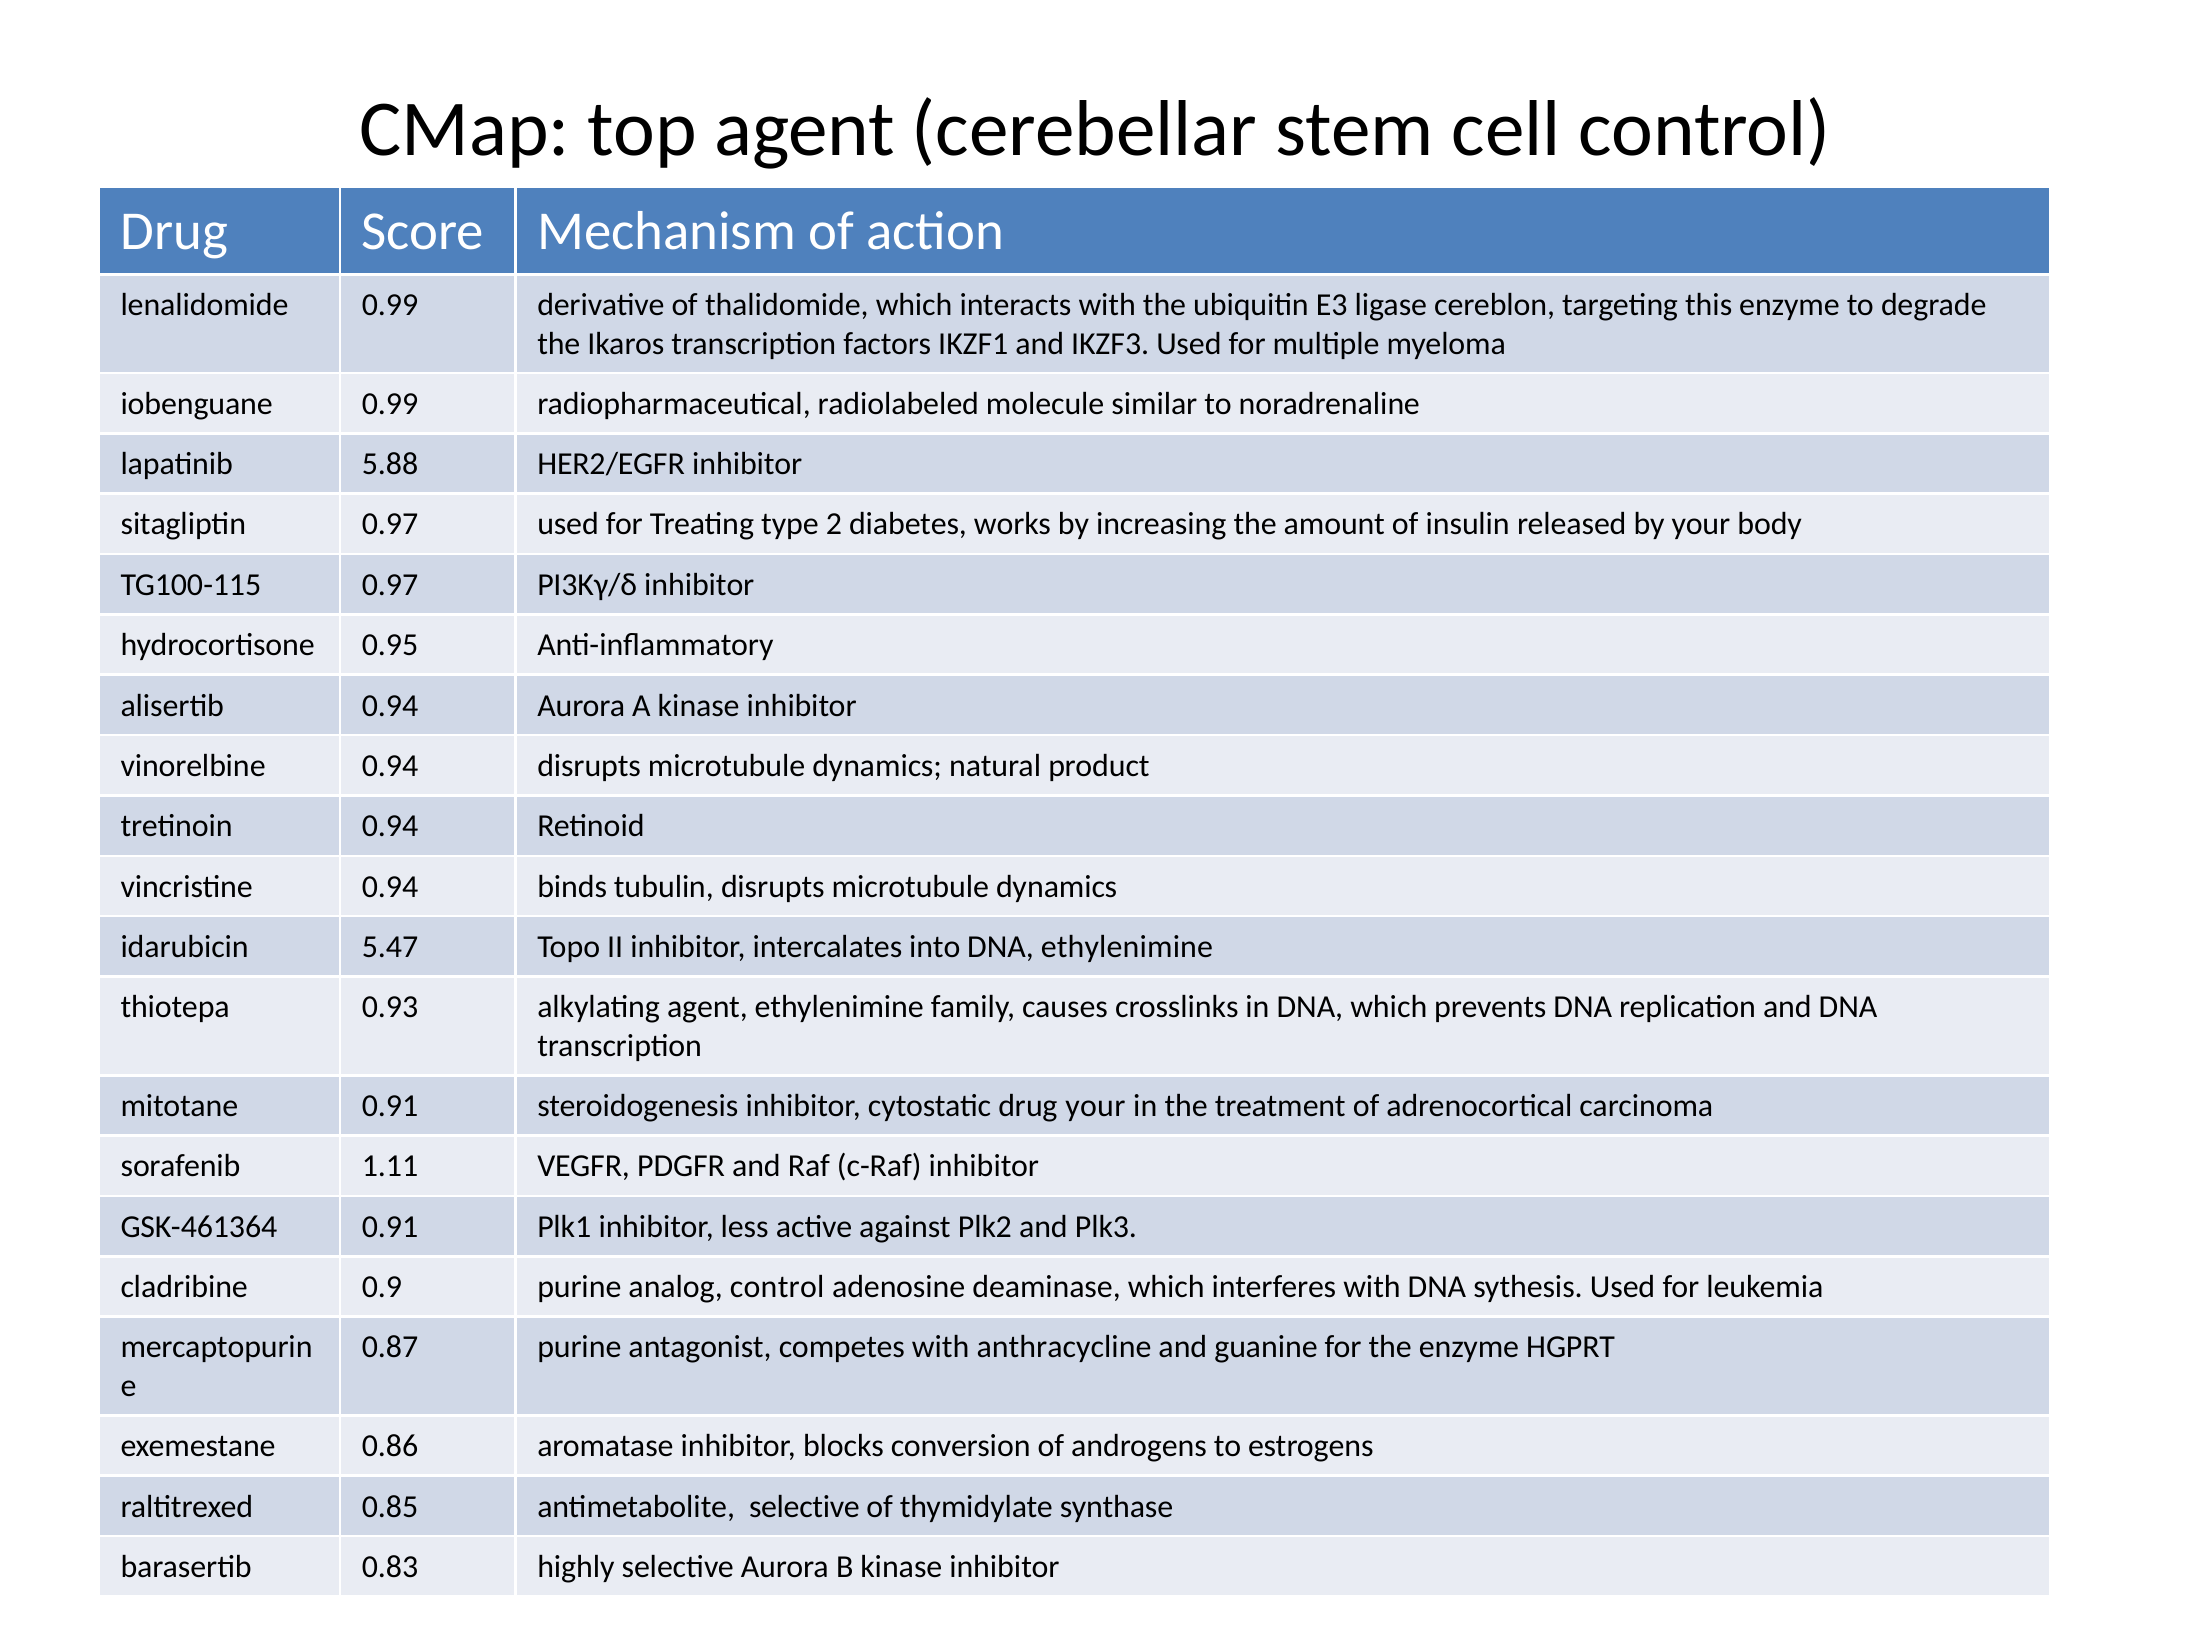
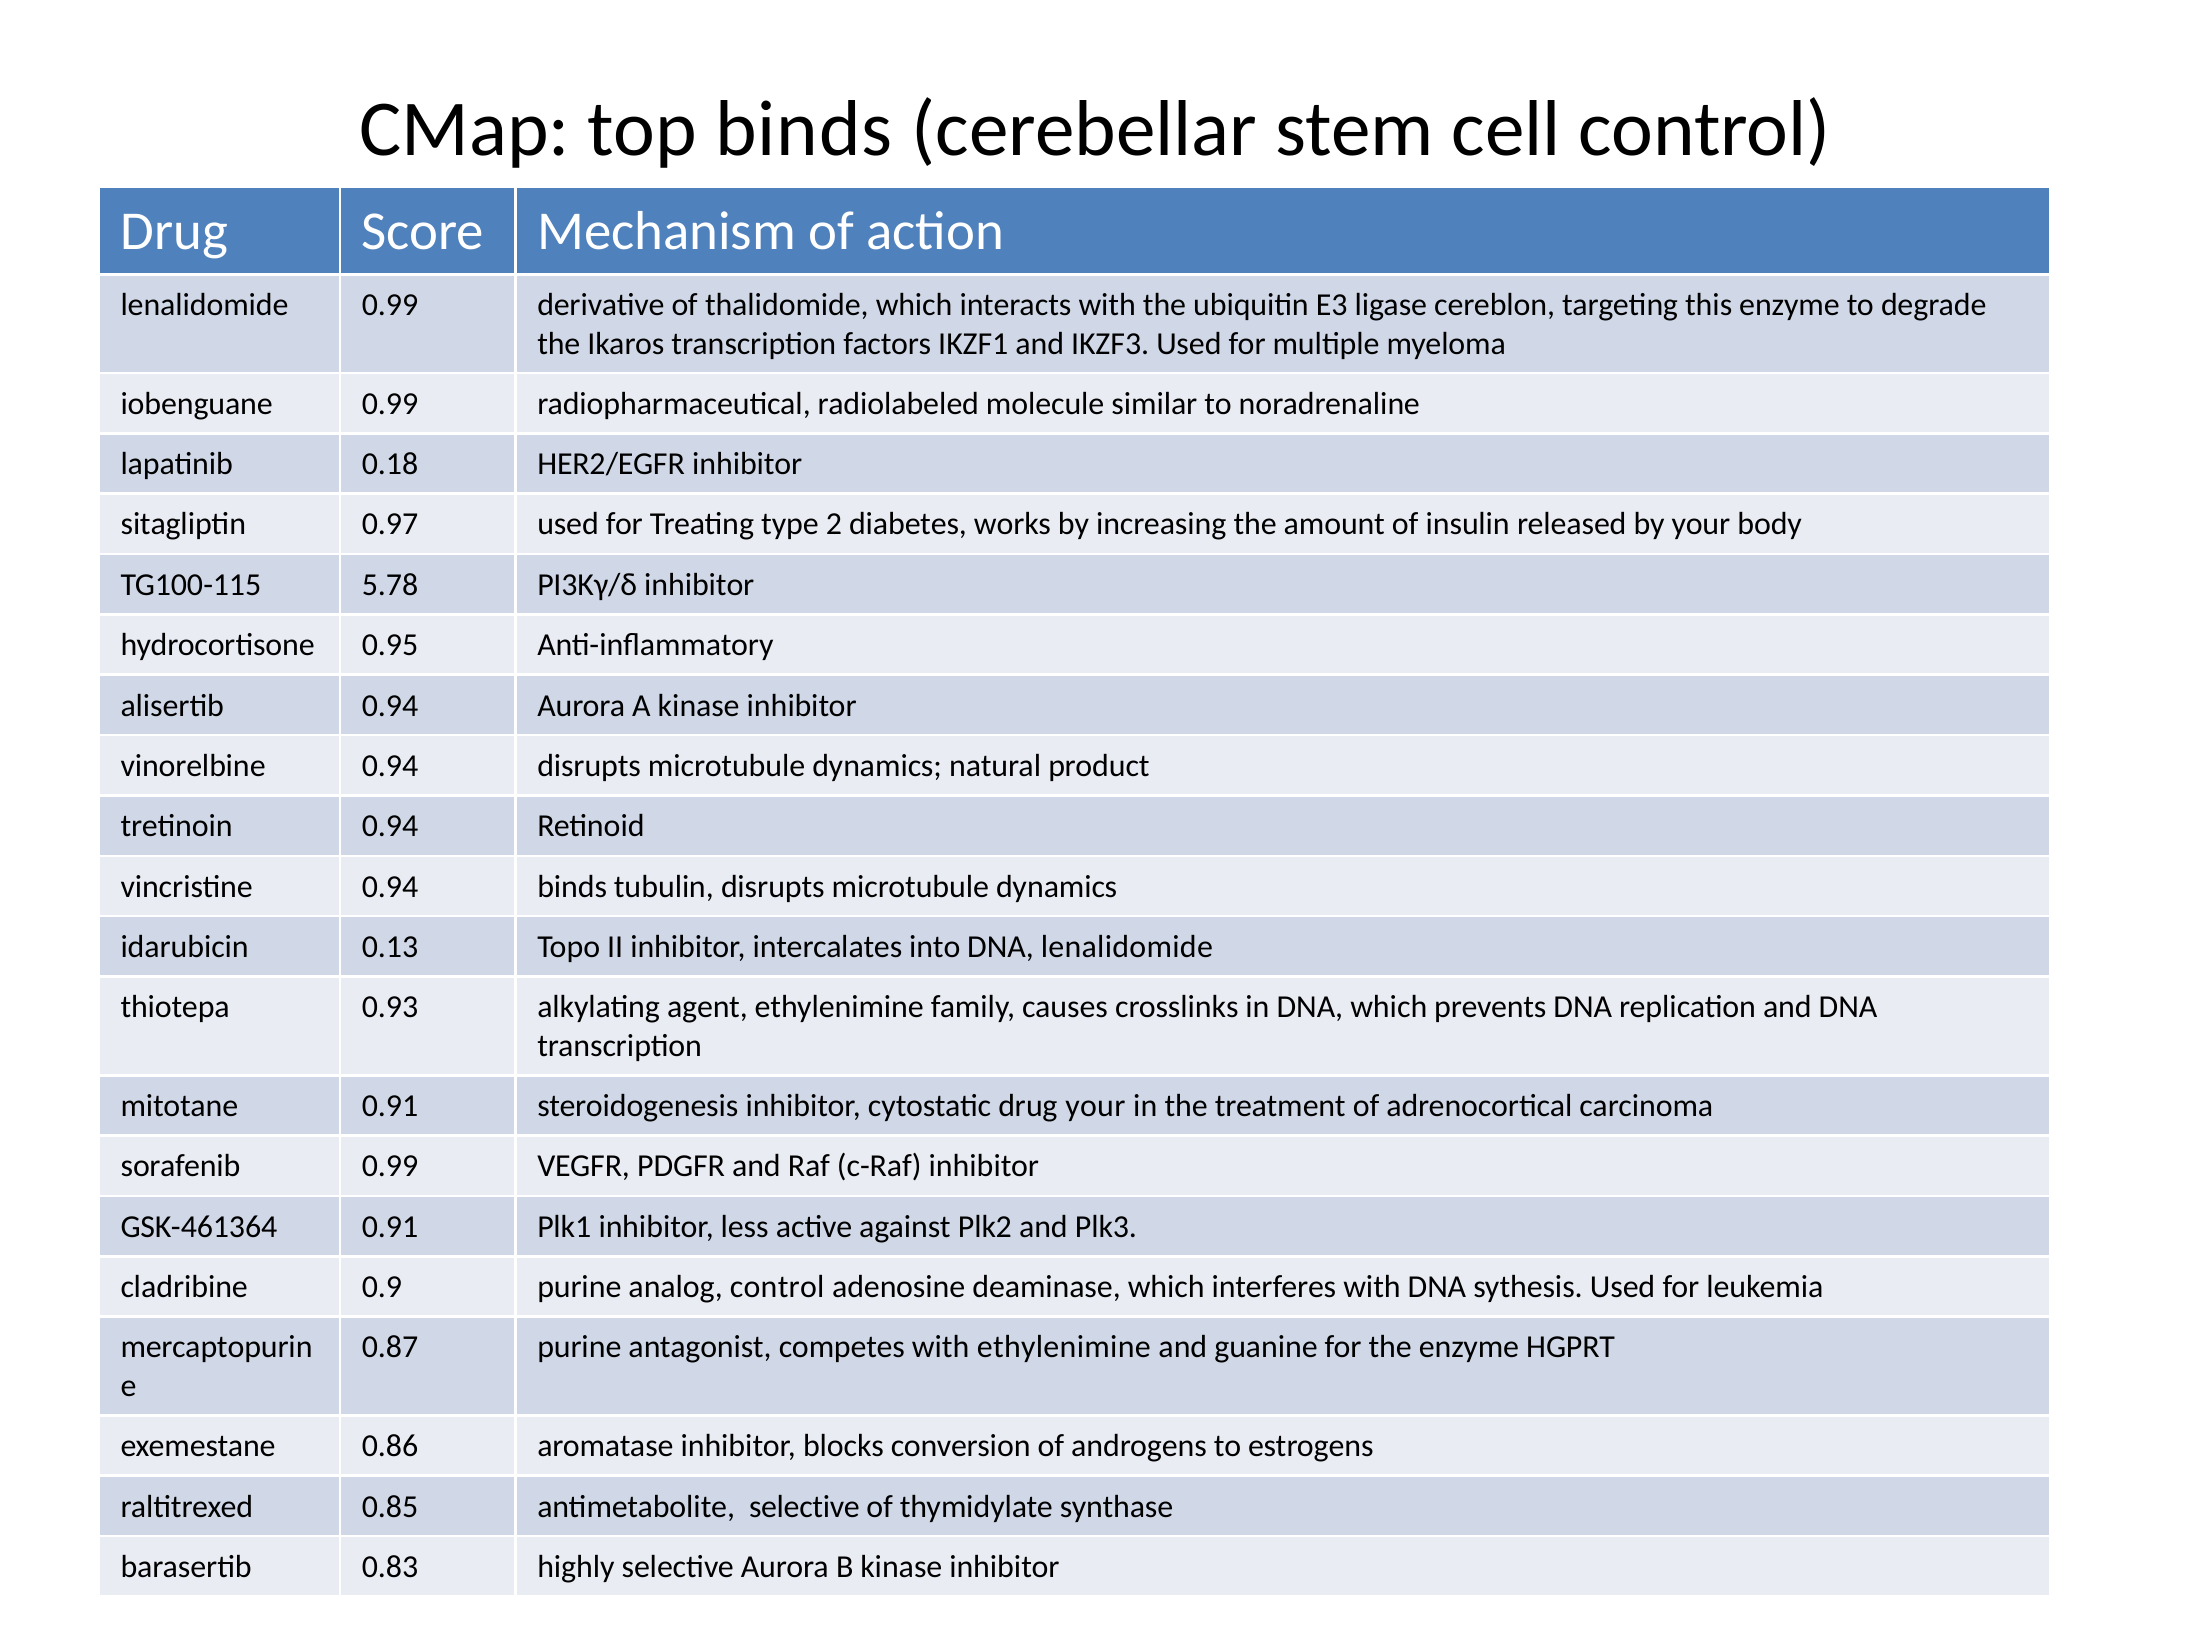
top agent: agent -> binds
5.88: 5.88 -> 0.18
TG100-115 0.97: 0.97 -> 5.78
5.47: 5.47 -> 0.13
DNA ethylenimine: ethylenimine -> lenalidomide
sorafenib 1.11: 1.11 -> 0.99
with anthracycline: anthracycline -> ethylenimine
